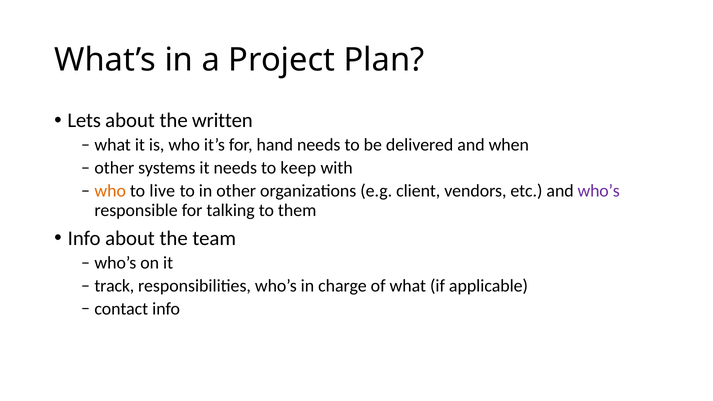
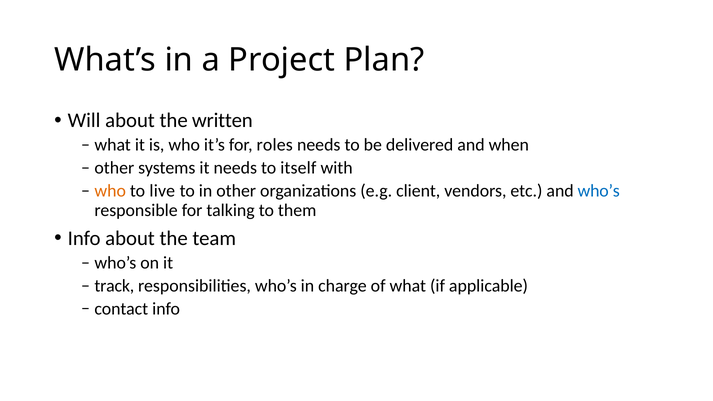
Lets: Lets -> Will
hand: hand -> roles
keep: keep -> itself
who’s at (599, 191) colour: purple -> blue
